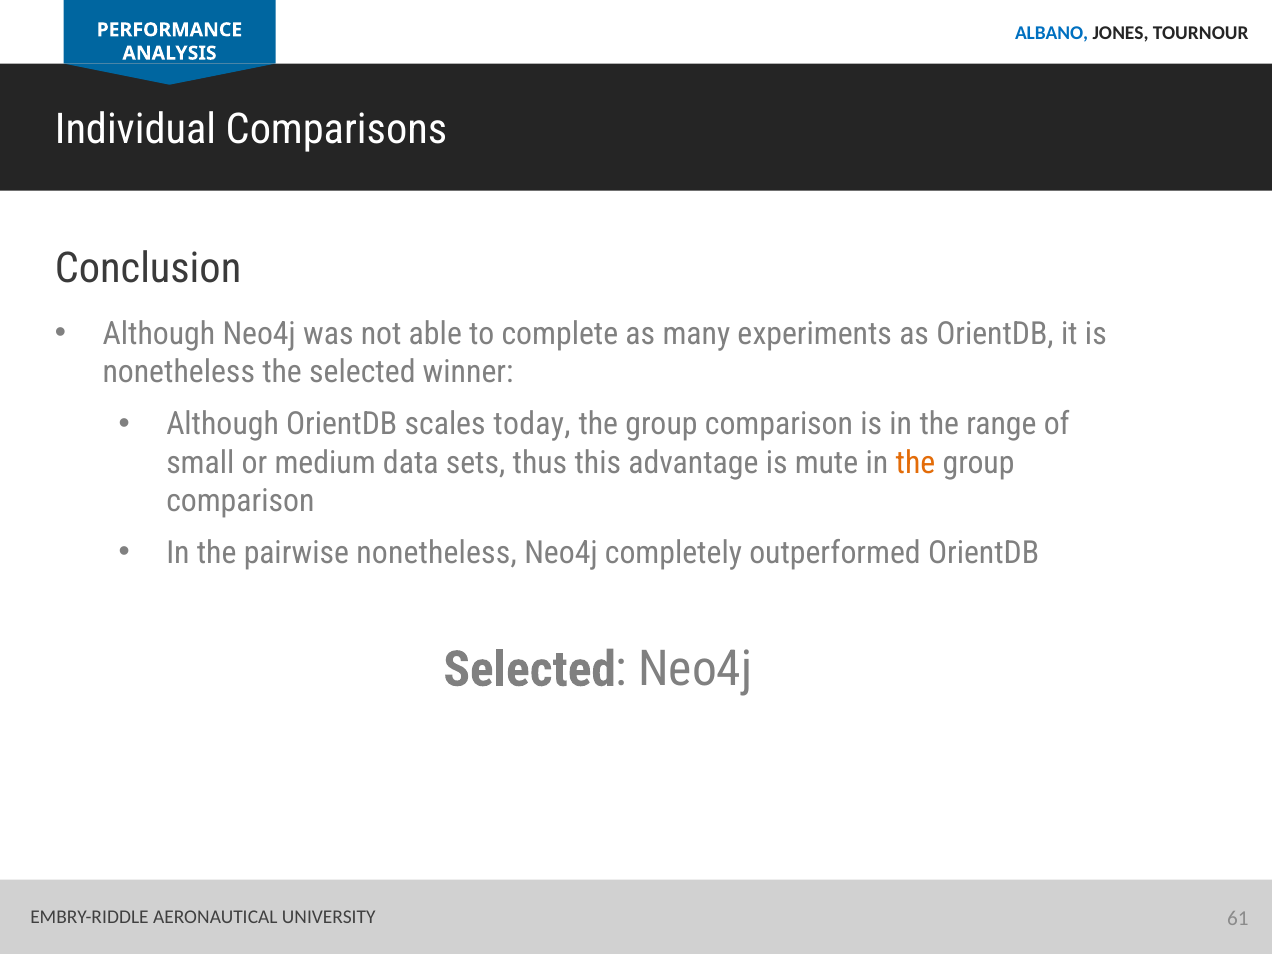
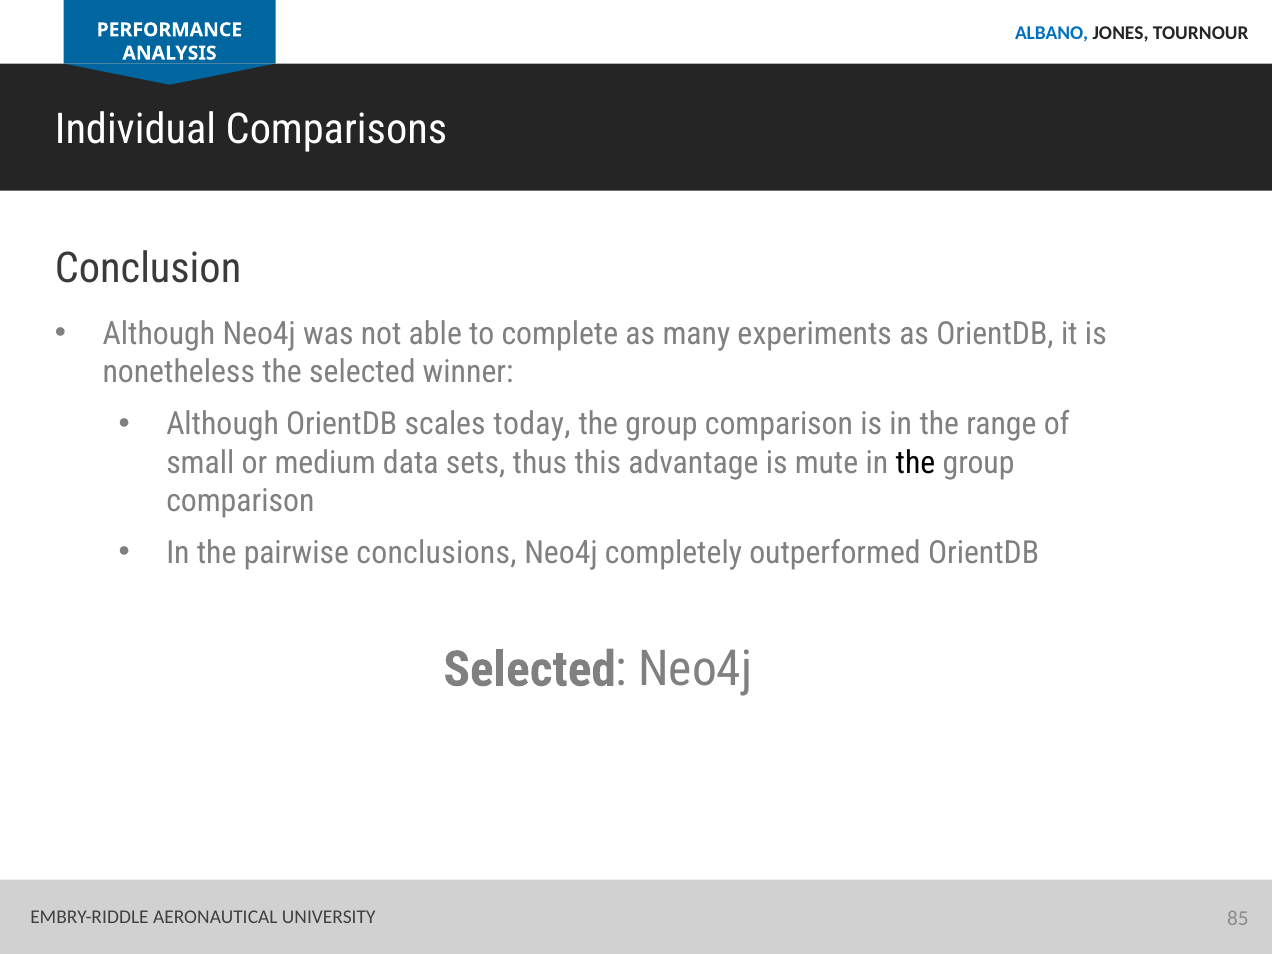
the at (915, 463) colour: orange -> black
pairwise nonetheless: nonetheless -> conclusions
61: 61 -> 85
